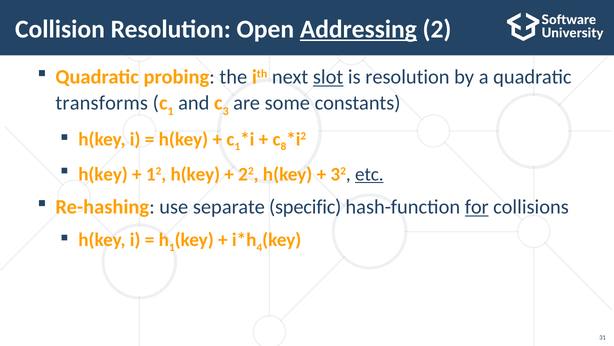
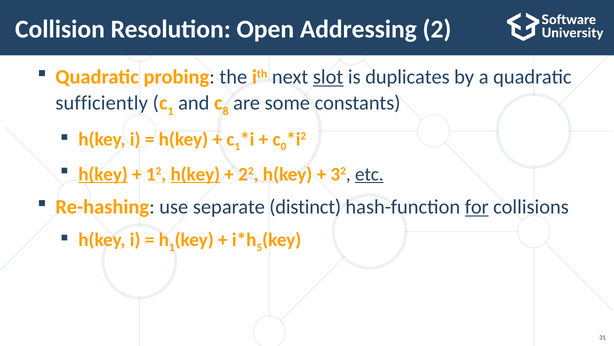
Addressing underline: present -> none
is resolution: resolution -> duplicates
transforms: transforms -> sufficiently
3: 3 -> 8
8: 8 -> 0
h(key at (103, 174) underline: none -> present
h(key at (195, 174) underline: none -> present
specific: specific -> distinct
4: 4 -> 5
